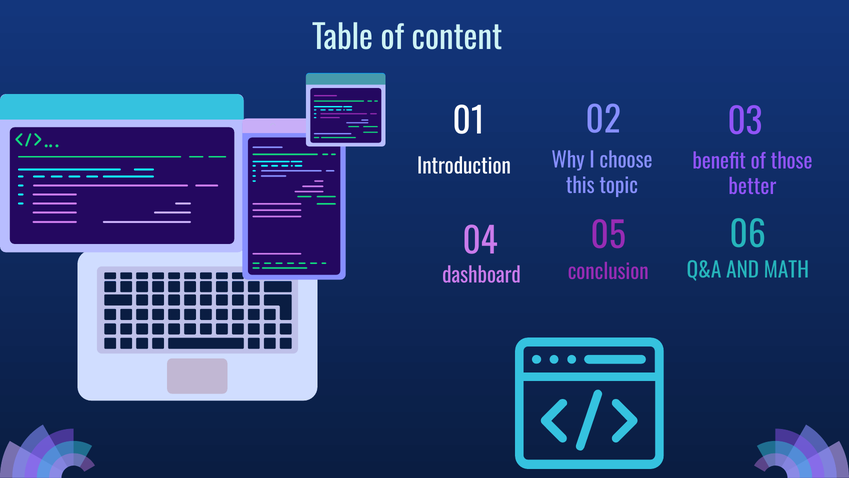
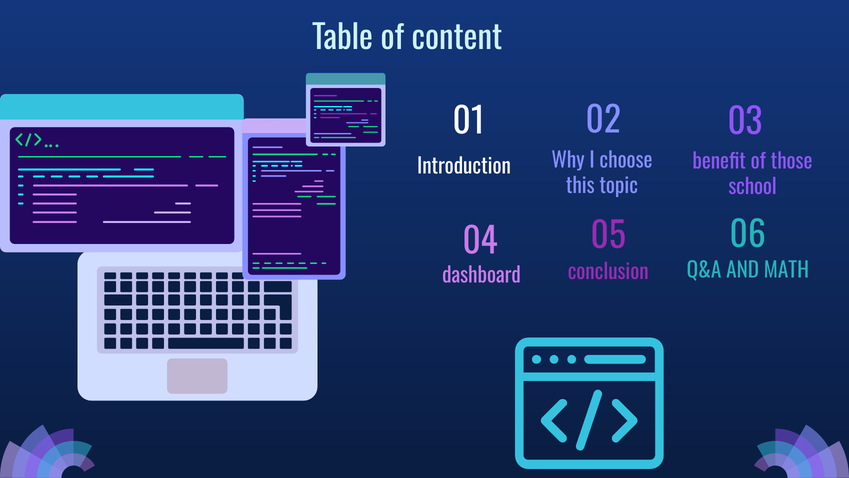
better: better -> school
